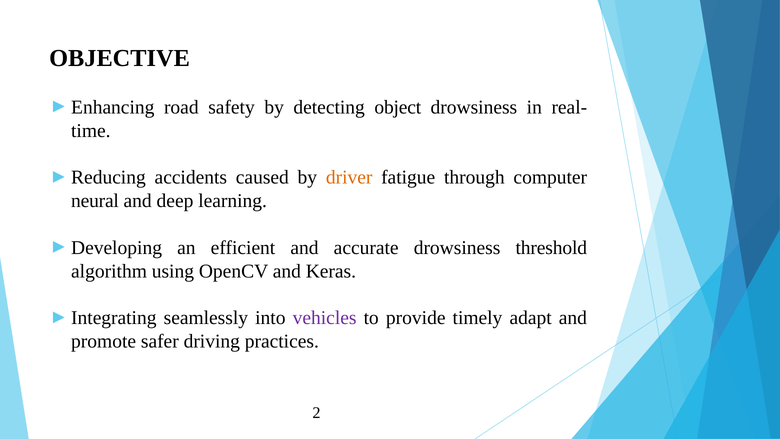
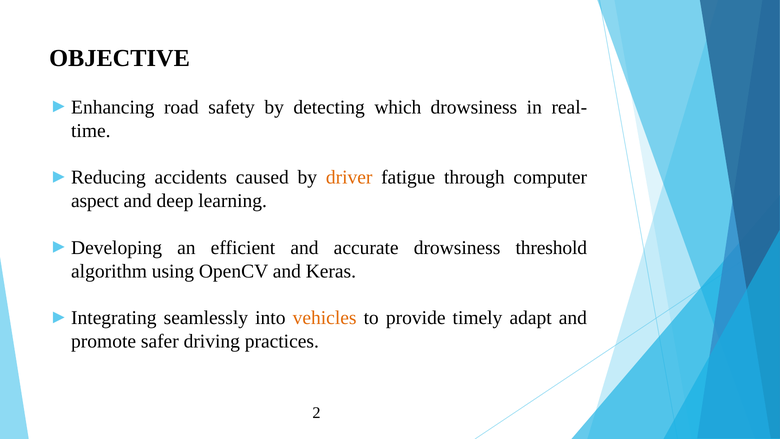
object: object -> which
neural: neural -> aspect
vehicles colour: purple -> orange
